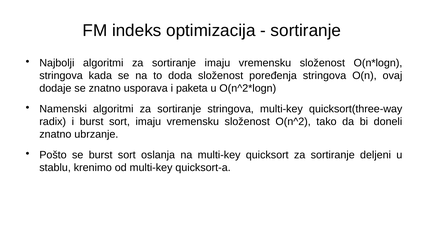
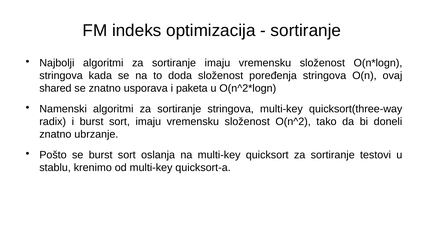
dodaje: dodaje -> shared
deljeni: deljeni -> testovi
